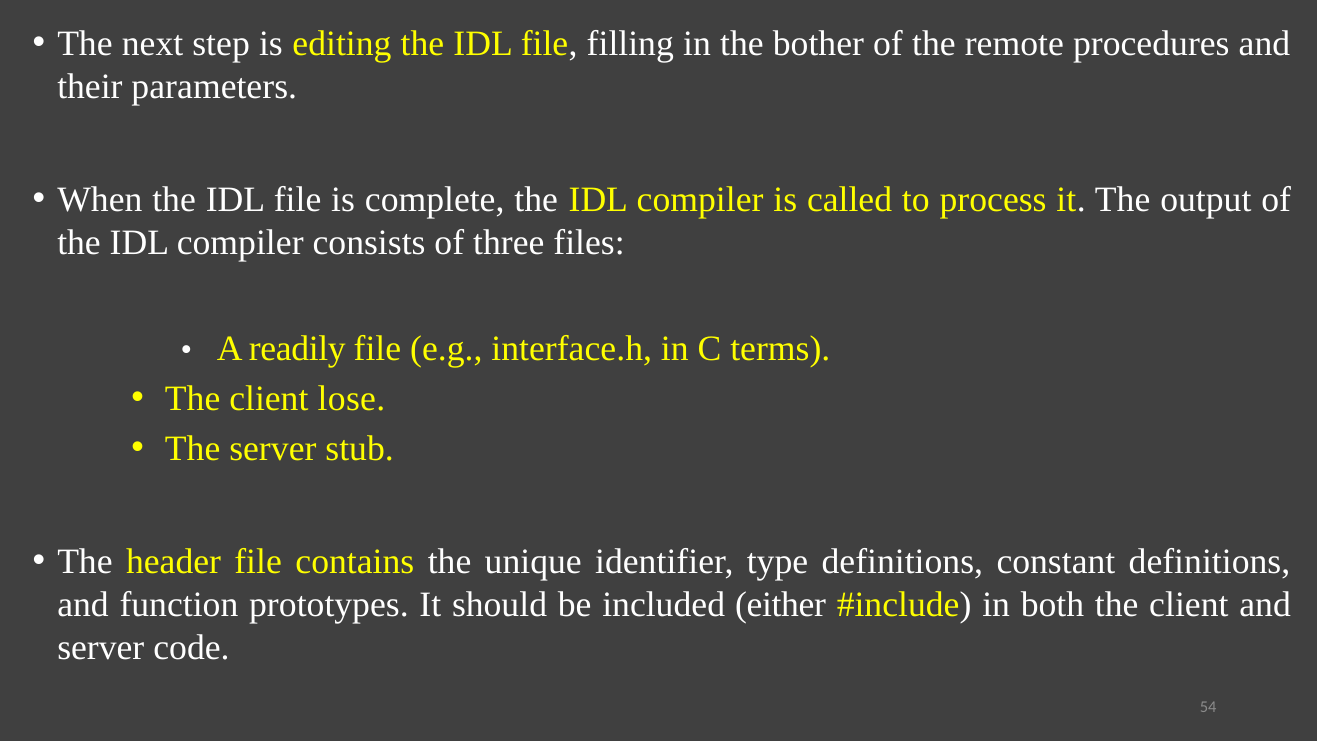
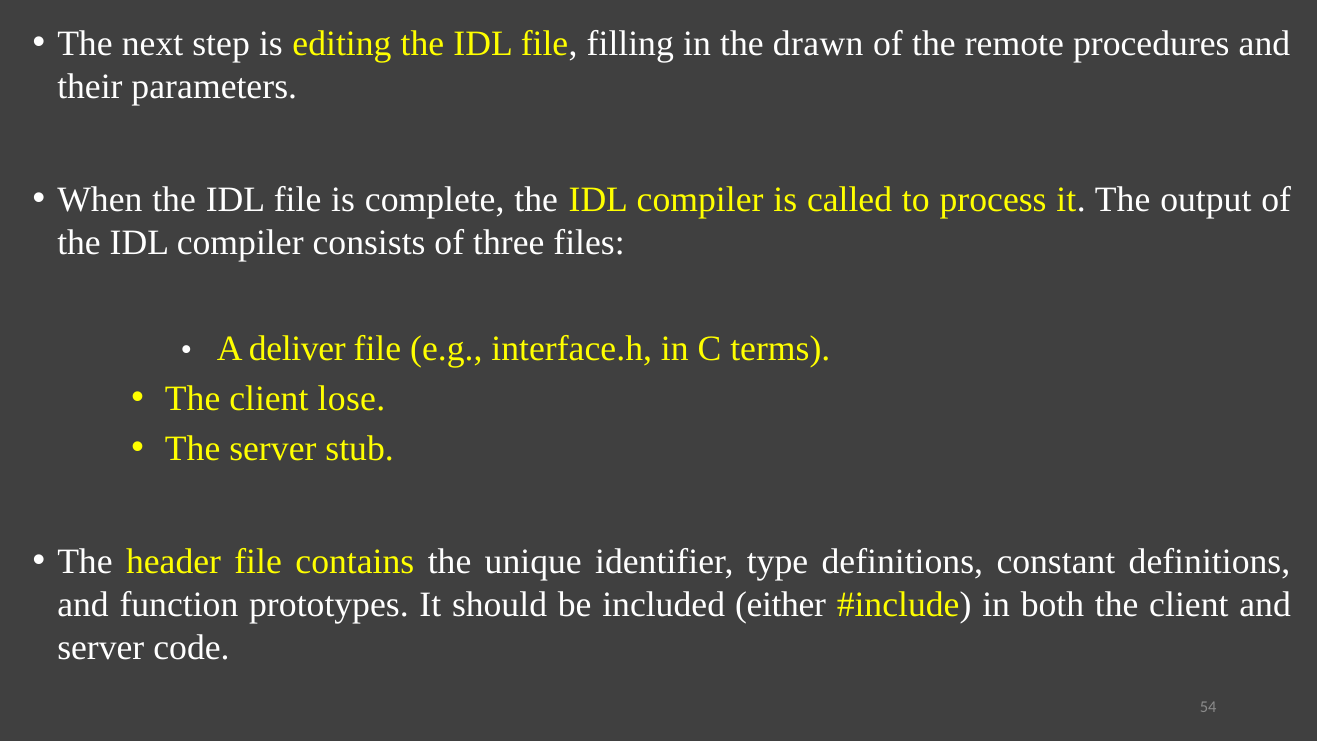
bother: bother -> drawn
readily: readily -> deliver
